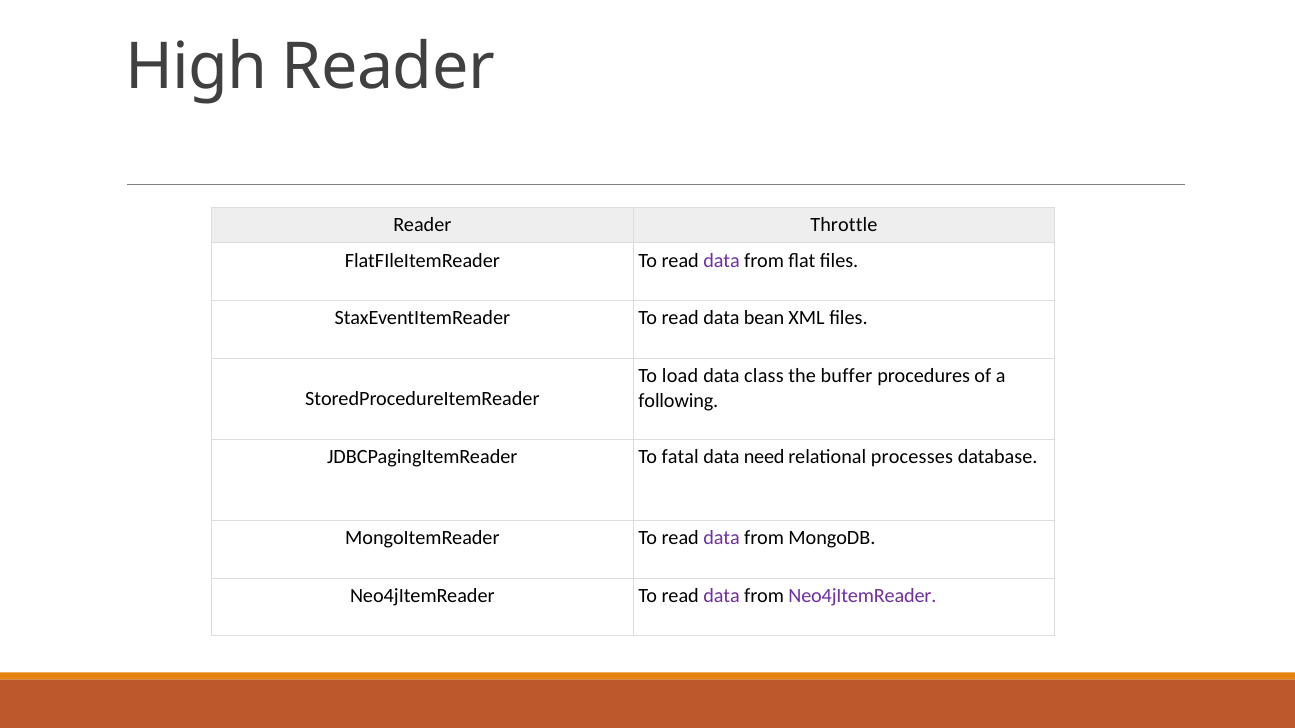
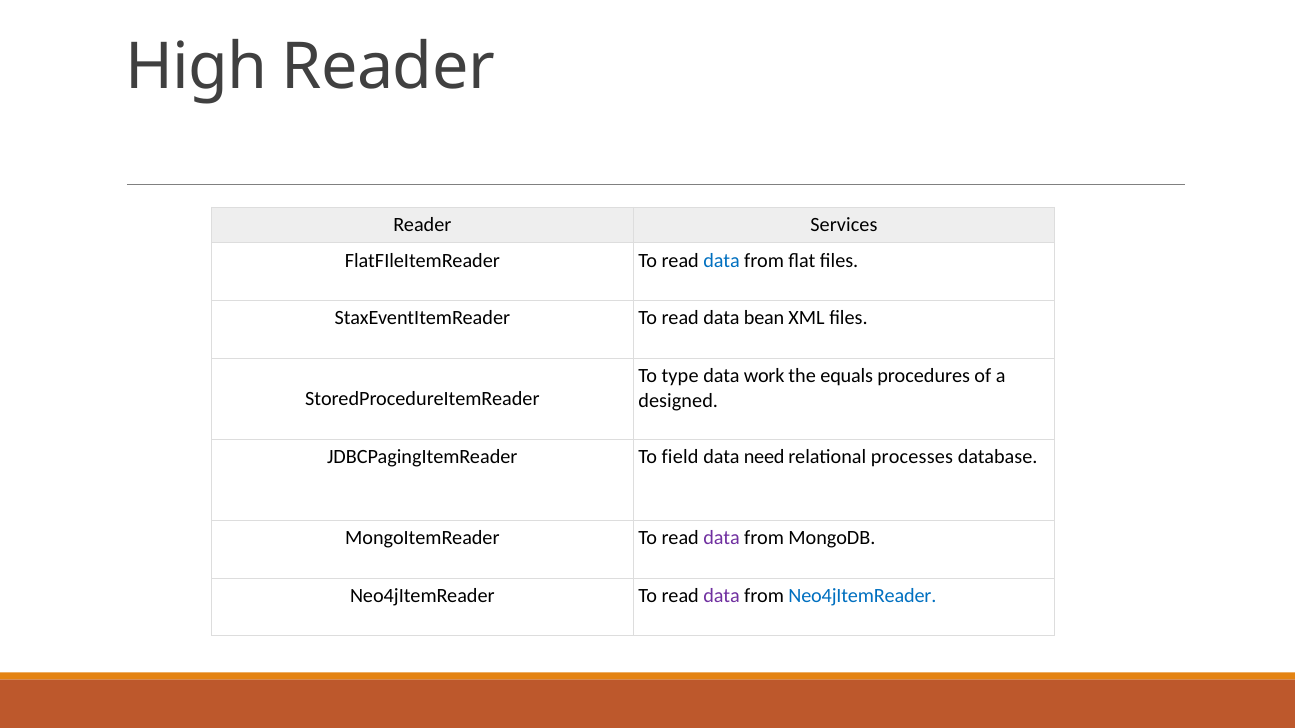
Throttle: Throttle -> Services
data at (722, 261) colour: purple -> blue
load: load -> type
class: class -> work
buffer: buffer -> equals
following: following -> designed
fatal: fatal -> field
Neo4jItemReader at (862, 596) colour: purple -> blue
